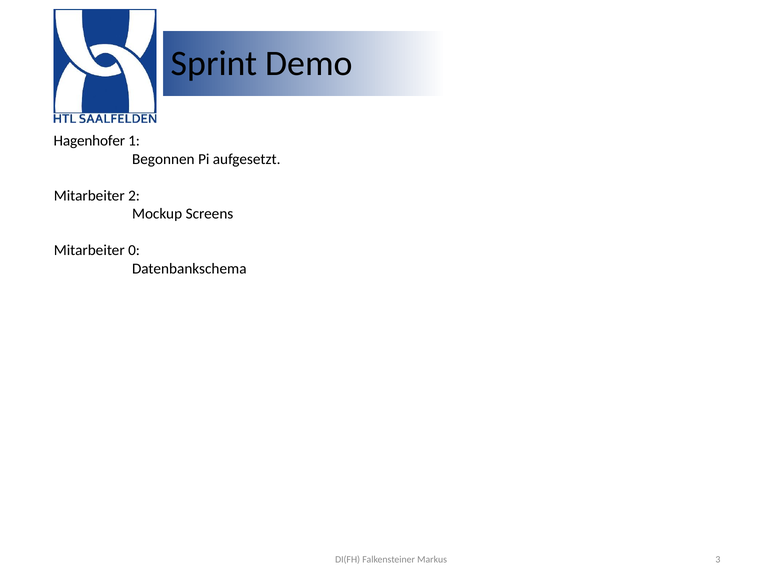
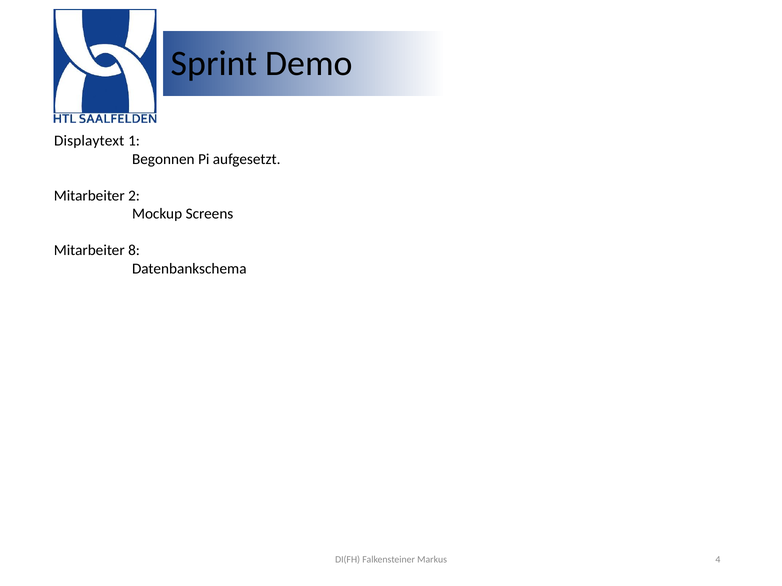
Hagenhofer: Hagenhofer -> Displaytext
0: 0 -> 8
3: 3 -> 4
